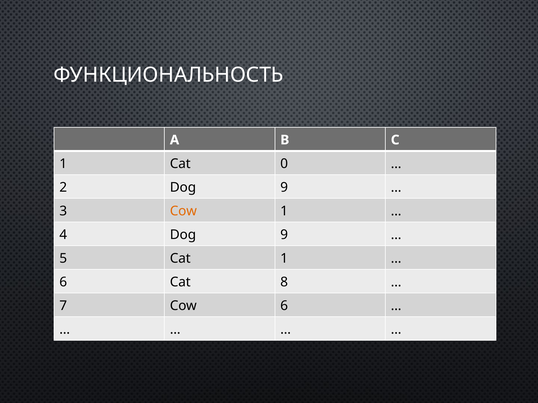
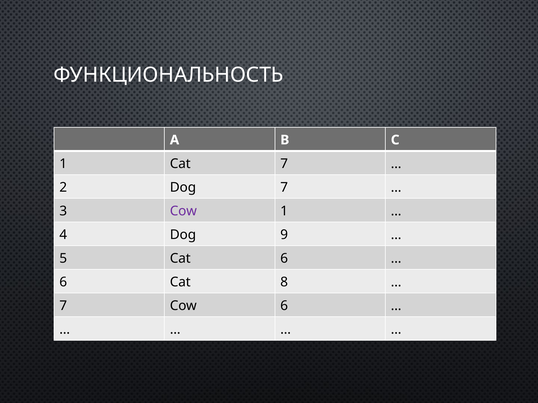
Cat 0: 0 -> 7
2 Dog 9: 9 -> 7
Cow at (183, 211) colour: orange -> purple
Cat 1: 1 -> 6
